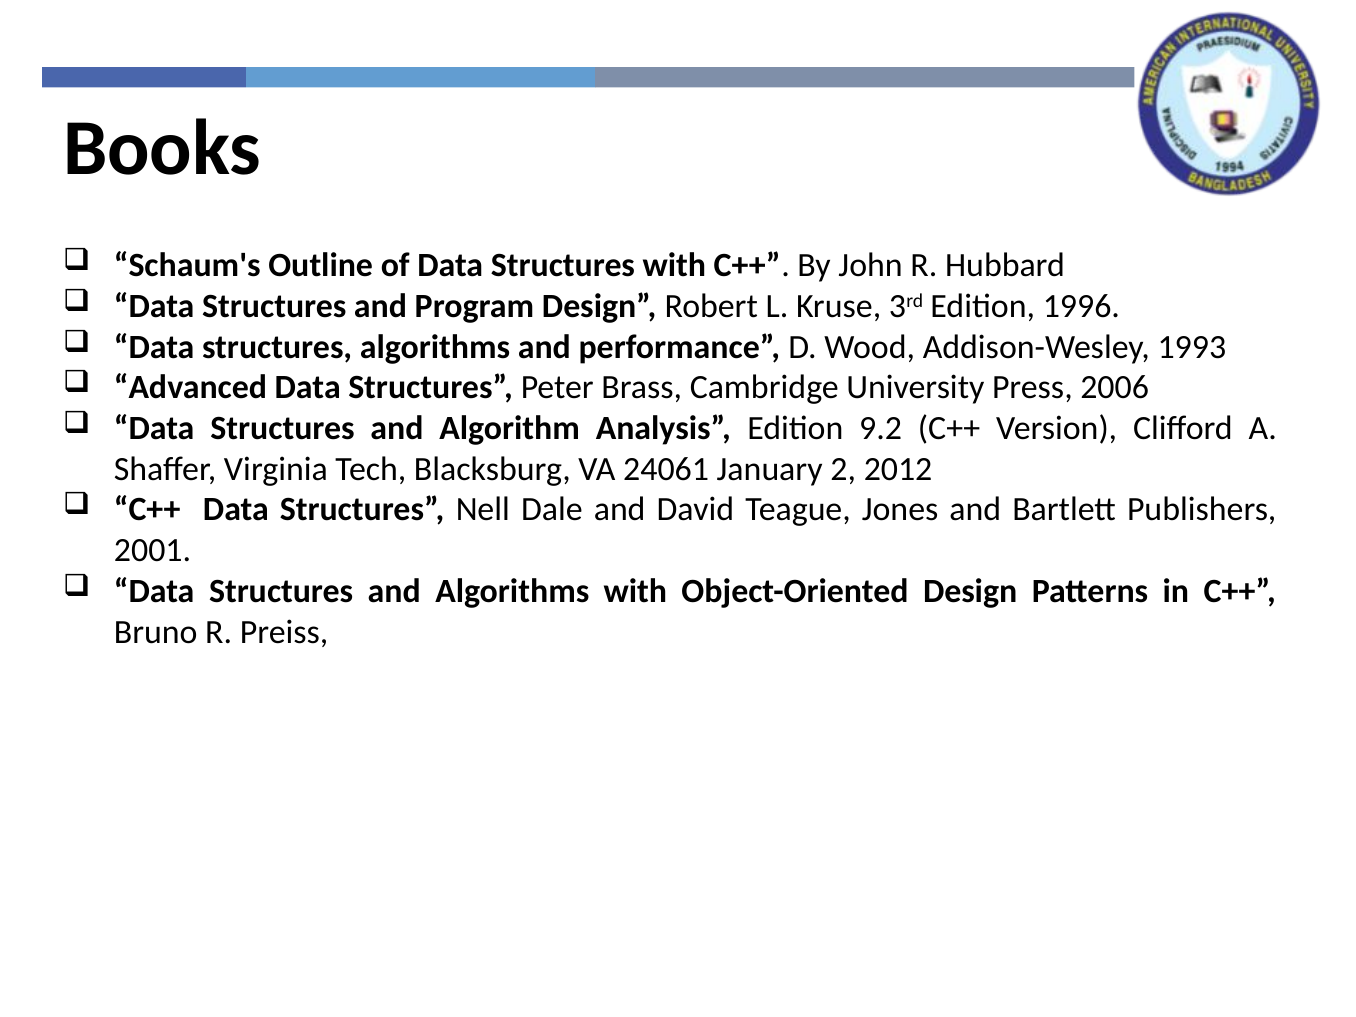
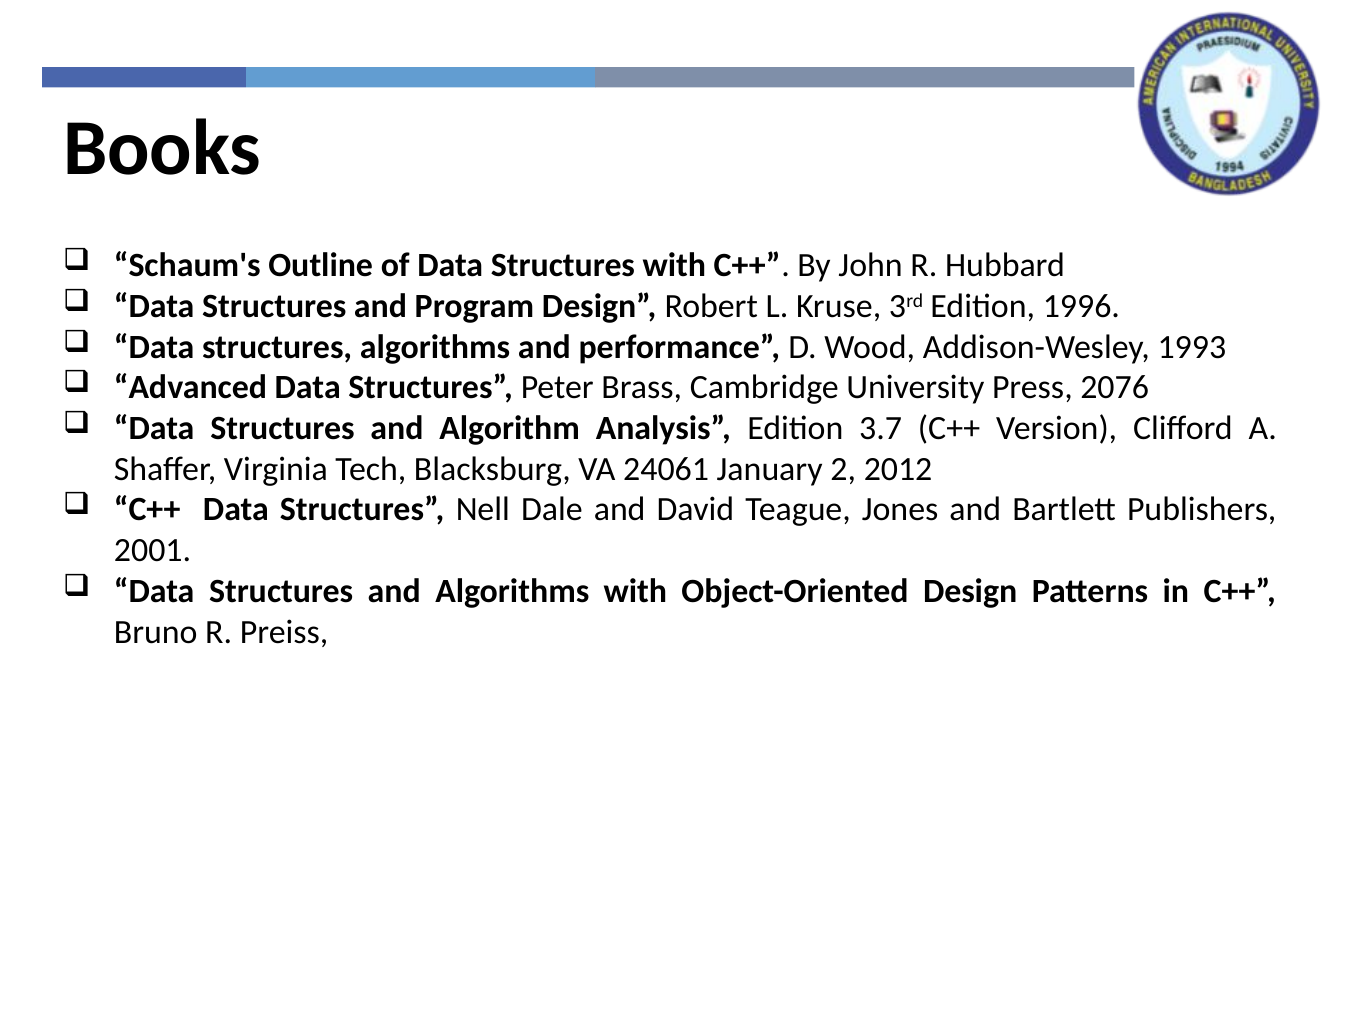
2006: 2006 -> 2076
9.2: 9.2 -> 3.7
